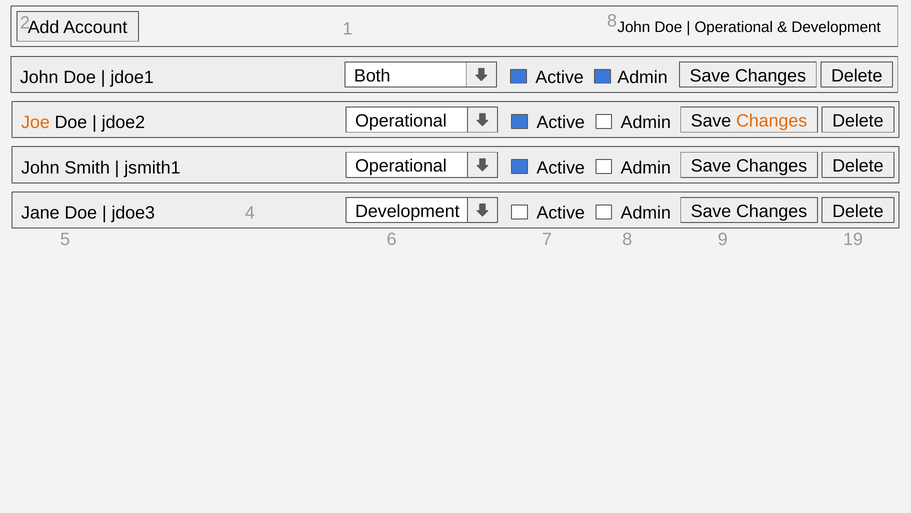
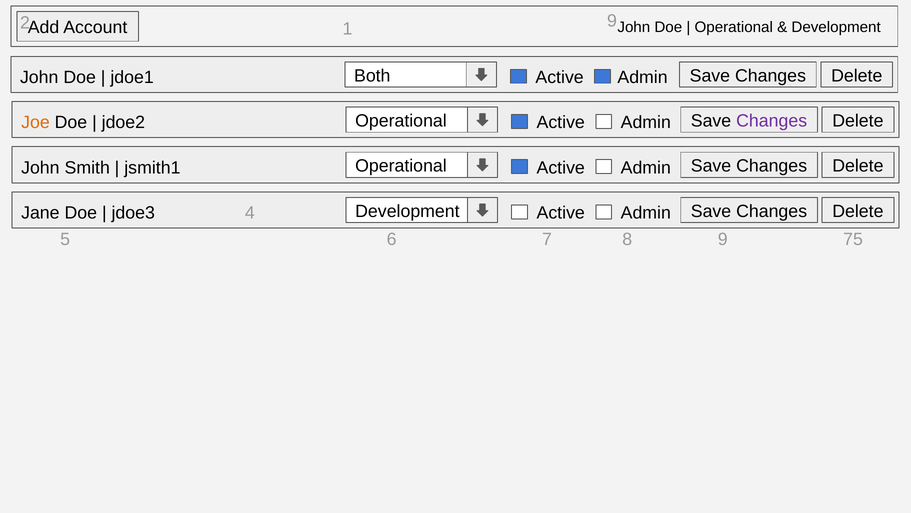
Account 8: 8 -> 9
Changes at (772, 121) colour: orange -> purple
19: 19 -> 75
